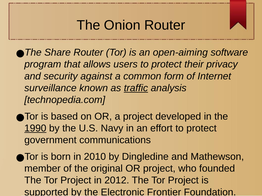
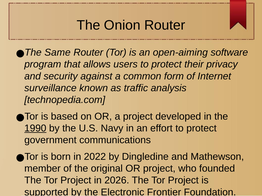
Share: Share -> Same
traffic underline: present -> none
2010: 2010 -> 2022
2012: 2012 -> 2026
